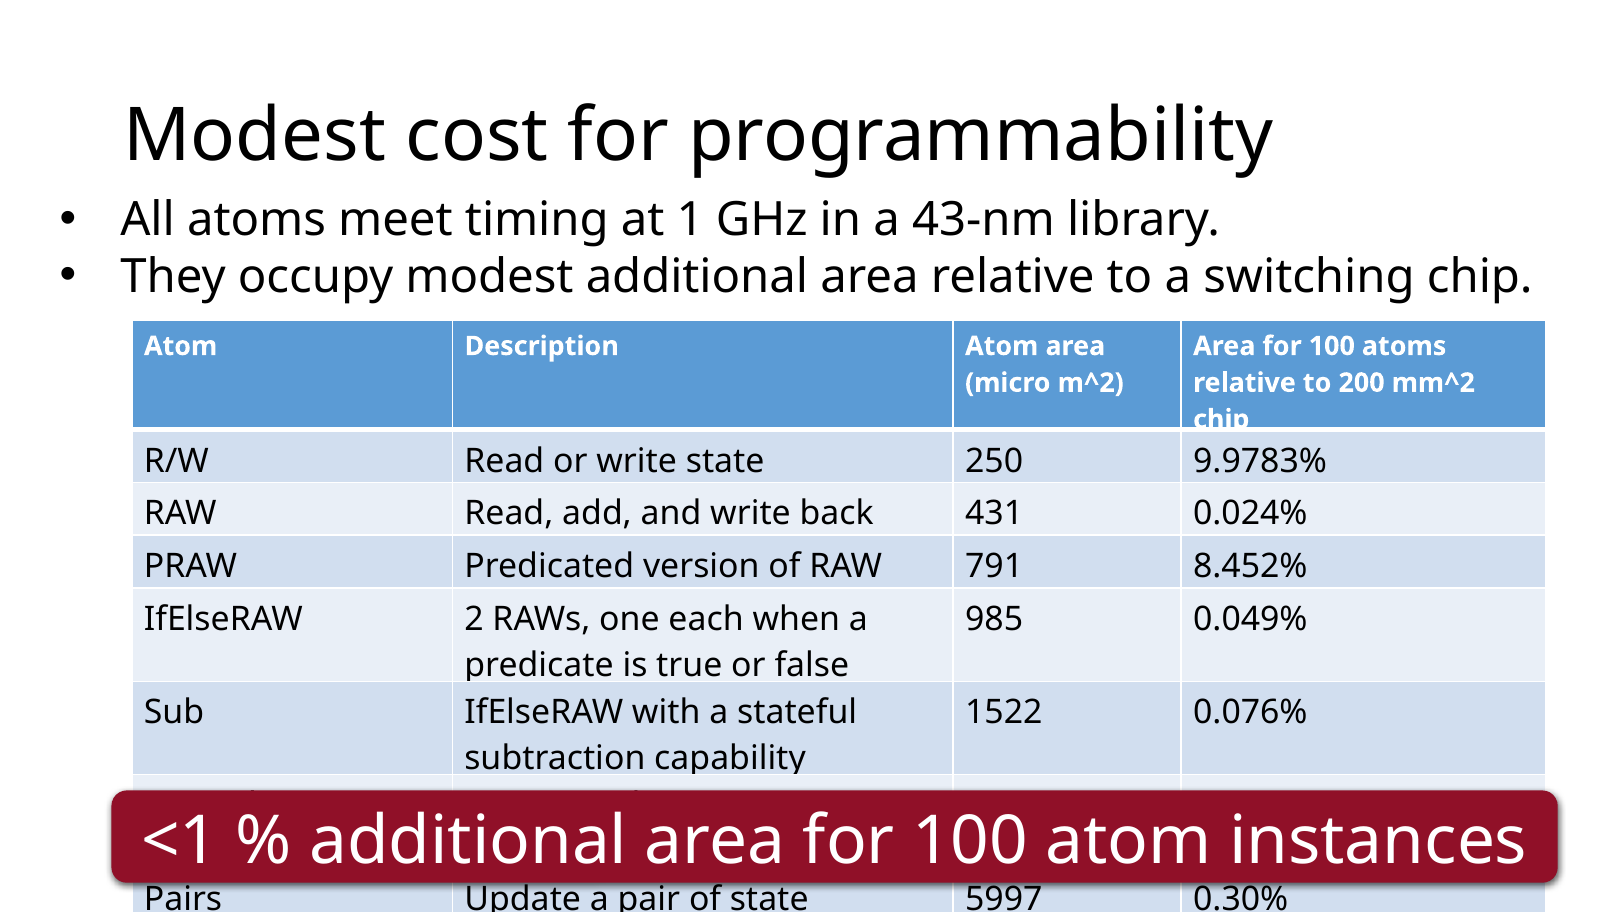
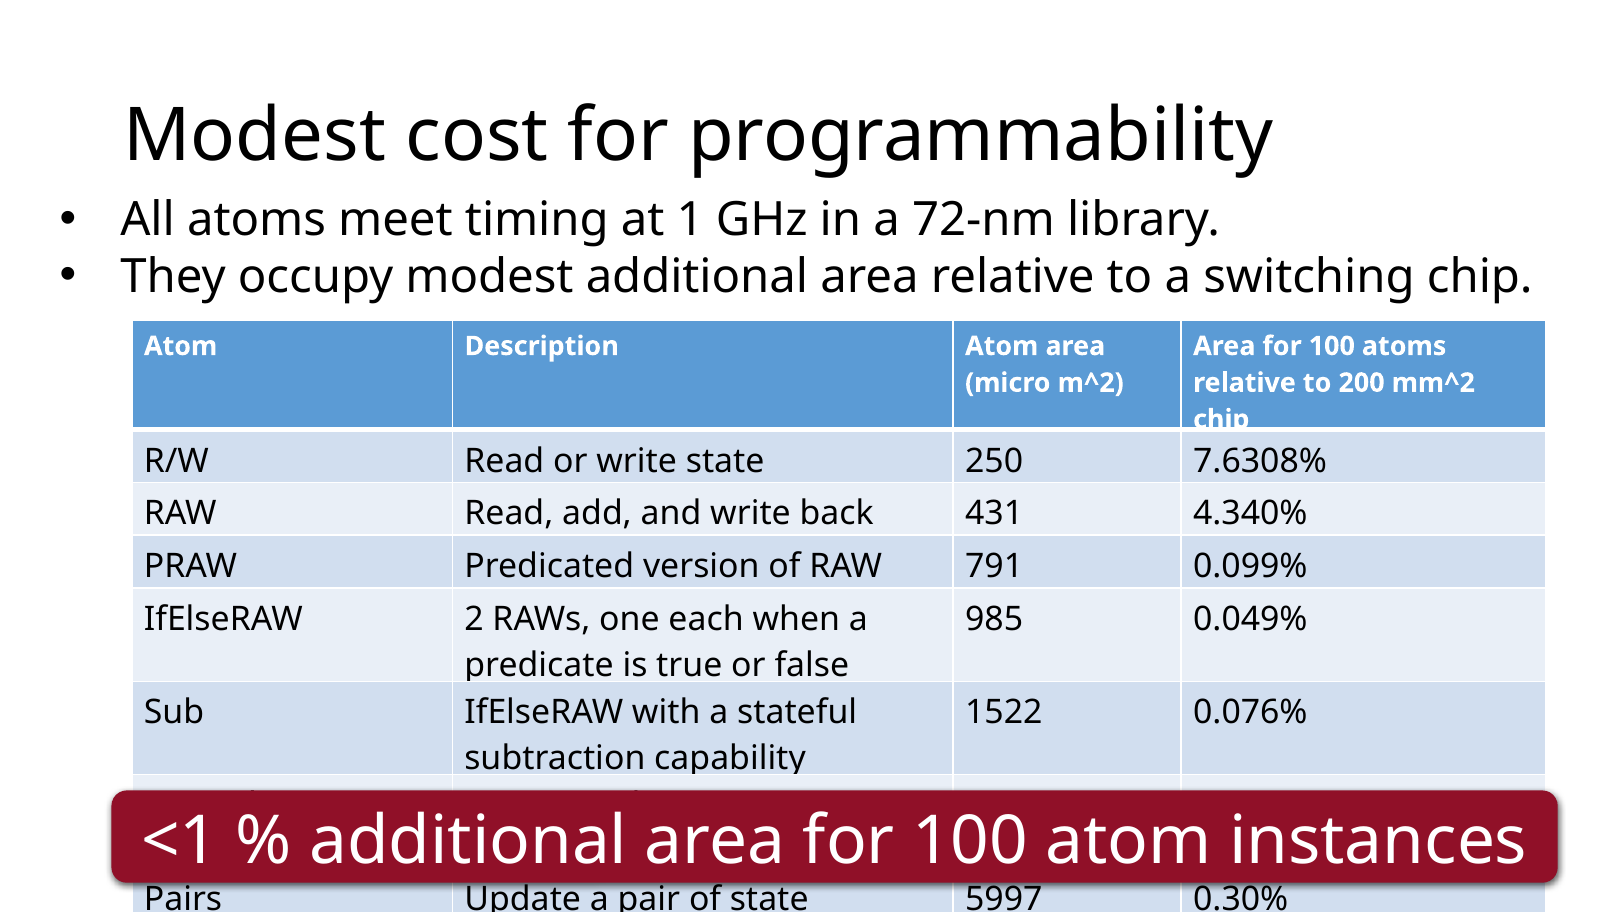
43-nm: 43-nm -> 72-nm
9.9783%: 9.9783% -> 7.6308%
0.024%: 0.024% -> 4.340%
8.452%: 8.452% -> 0.099%
